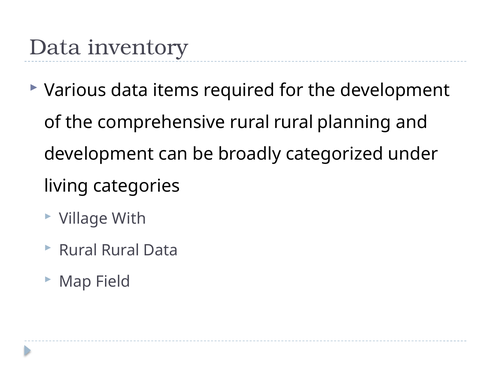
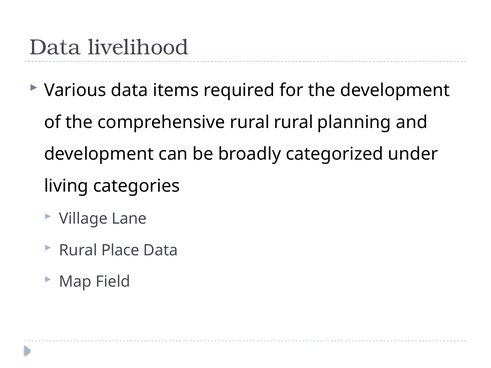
inventory: inventory -> livelihood
With: With -> Lane
Rural at (120, 250): Rural -> Place
